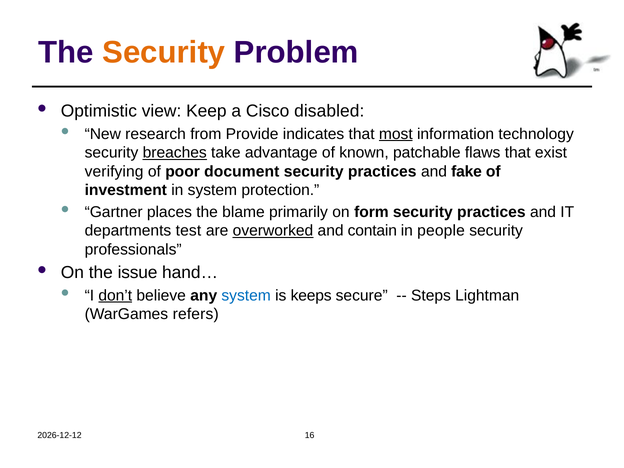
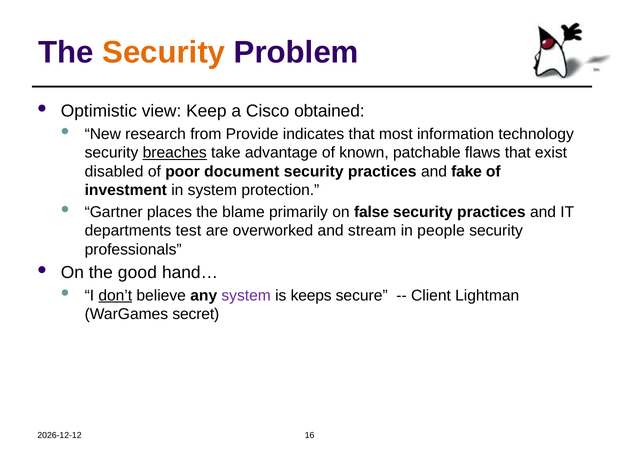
disabled: disabled -> obtained
most underline: present -> none
verifying: verifying -> disabled
form: form -> false
overworked underline: present -> none
contain: contain -> stream
issue: issue -> good
system at (246, 295) colour: blue -> purple
Steps: Steps -> Client
refers: refers -> secret
